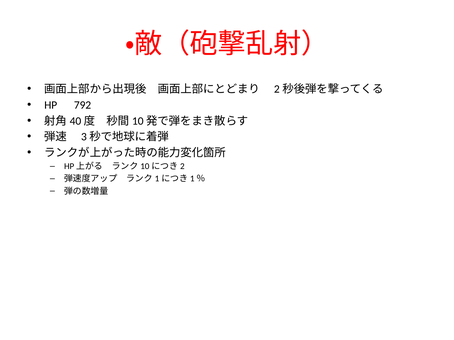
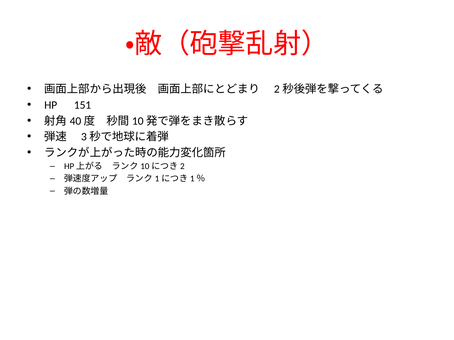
792: 792 -> 151
